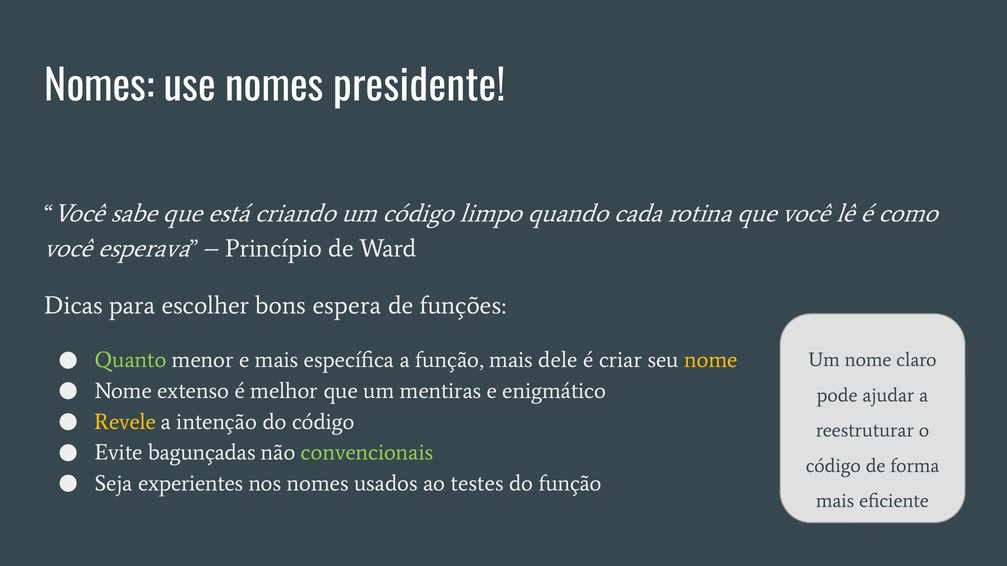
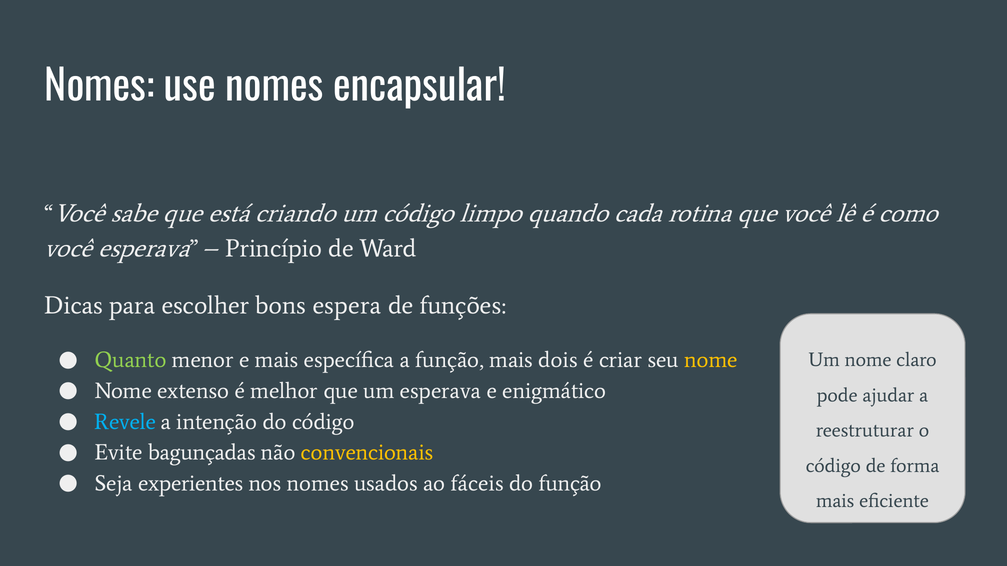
presidente: presidente -> encapsular
dele: dele -> dois
um mentiras: mentiras -> esperava
Revele colour: yellow -> light blue
convencionais colour: light green -> yellow
testes: testes -> fáceis
